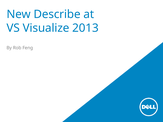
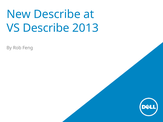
VS Visualize: Visualize -> Describe
